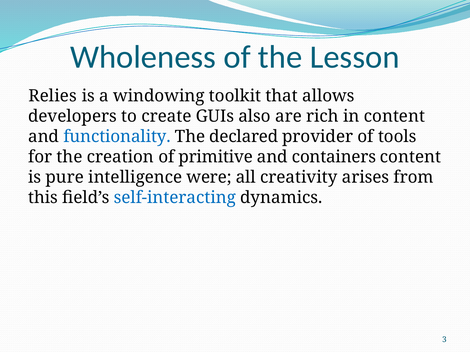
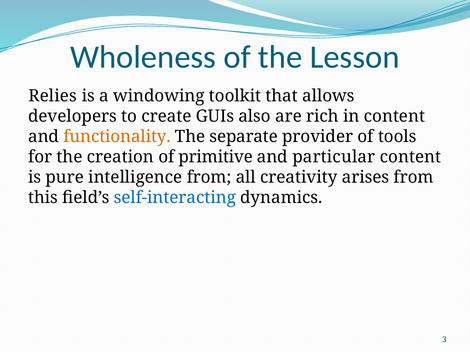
functionality colour: blue -> orange
declared: declared -> separate
containers: containers -> particular
intelligence were: were -> from
